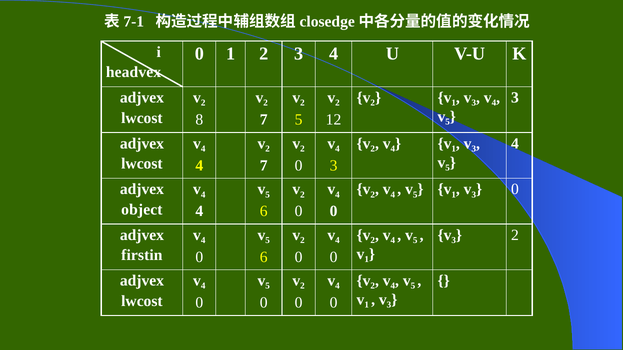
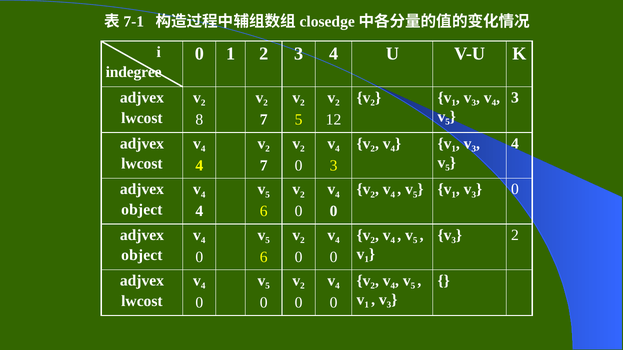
headvex: headvex -> indegree
firstin at (142, 256): firstin -> object
